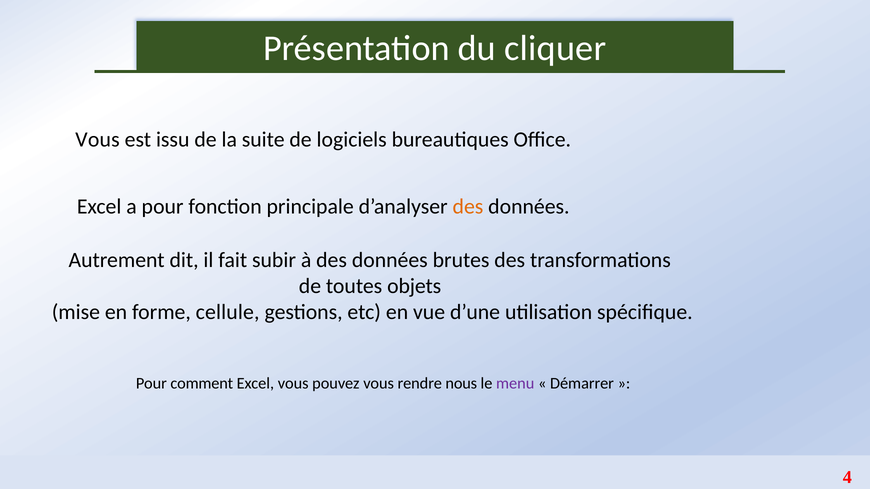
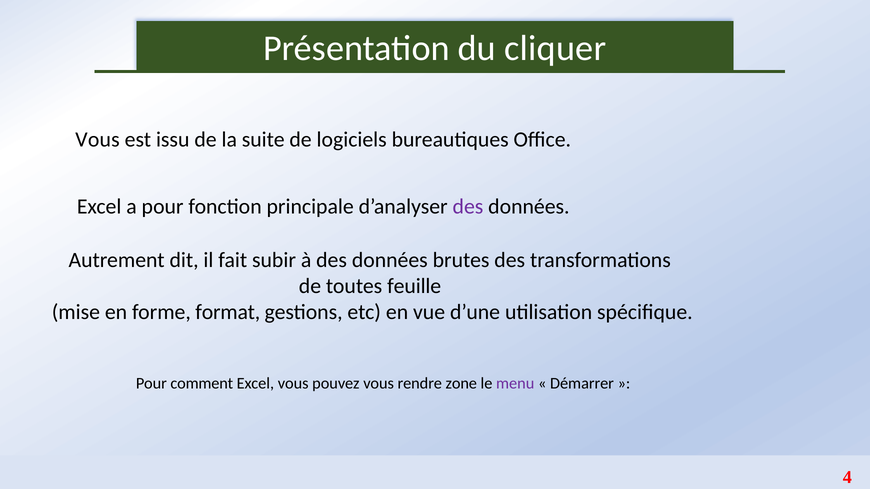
des at (468, 207) colour: orange -> purple
objets: objets -> feuille
cellule: cellule -> format
nous: nous -> zone
